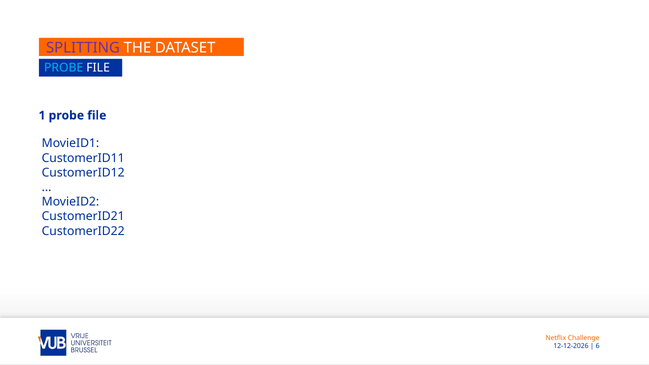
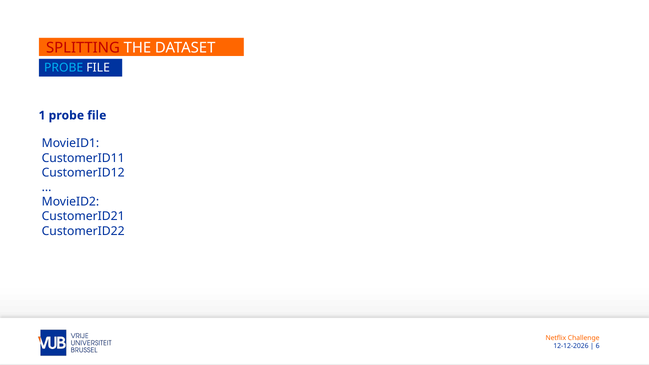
SPLITTING colour: purple -> red
